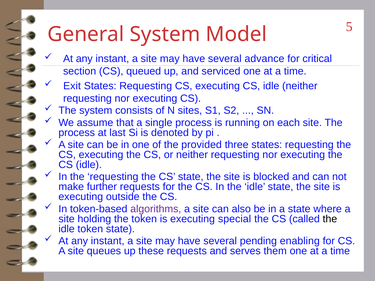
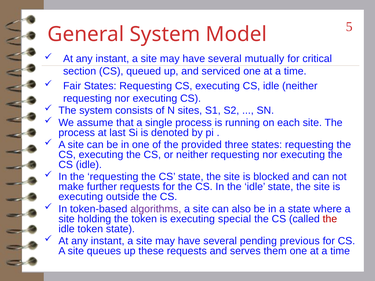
advance: advance -> mutually
Exit: Exit -> Fair
the at (330, 219) colour: black -> red
enabling: enabling -> previous
